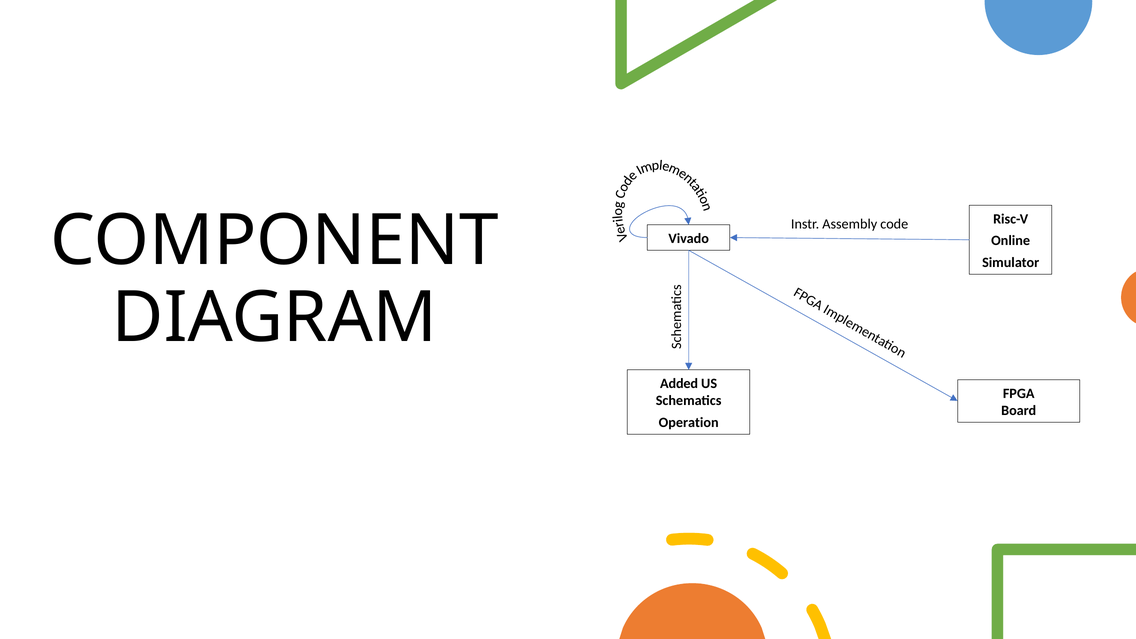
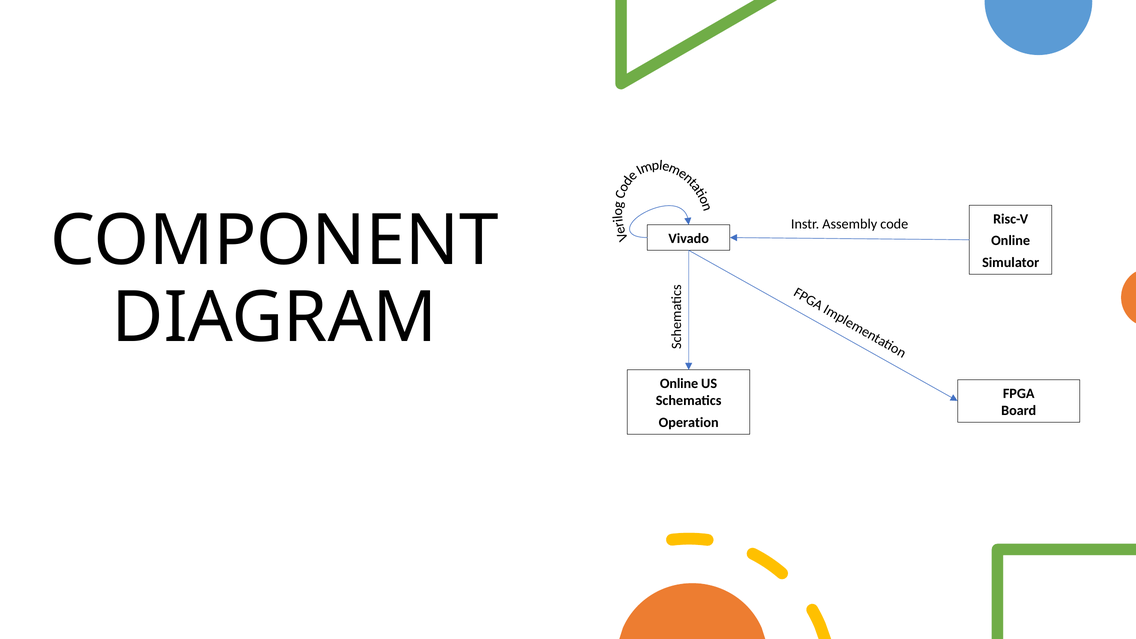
Added at (679, 384): Added -> Online
